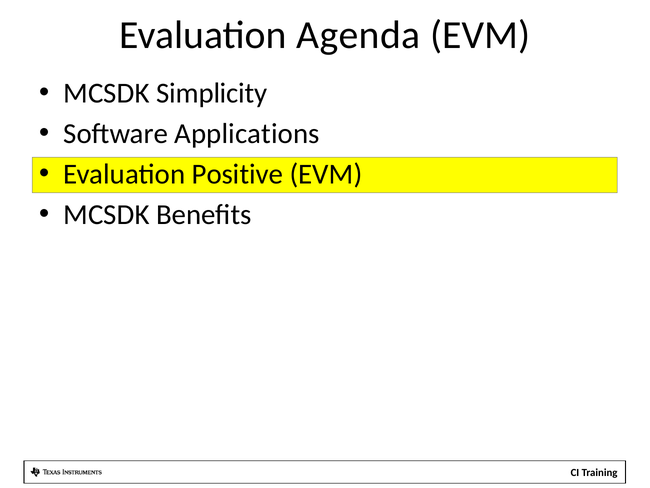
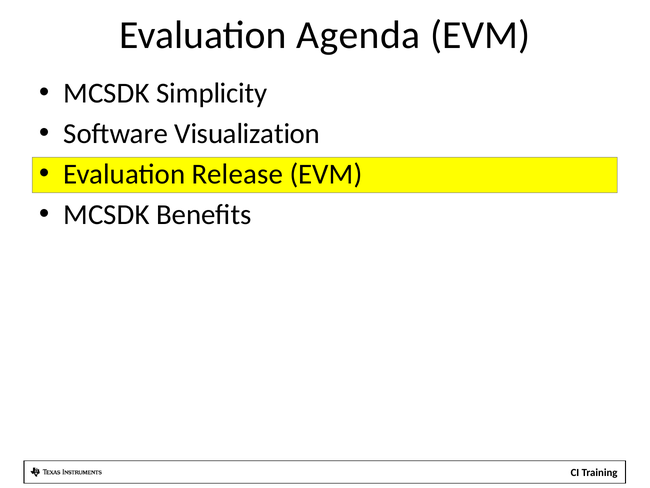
Applications: Applications -> Visualization
Positive: Positive -> Release
